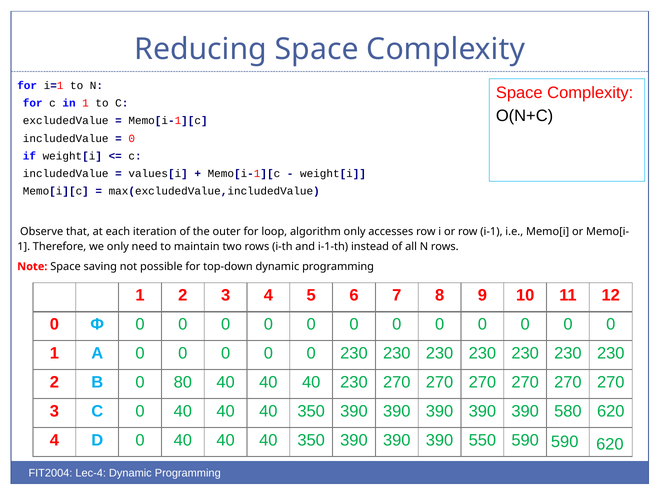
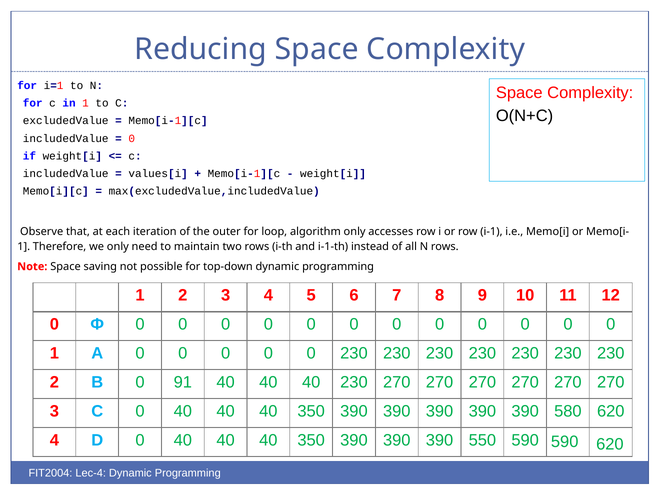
80: 80 -> 91
